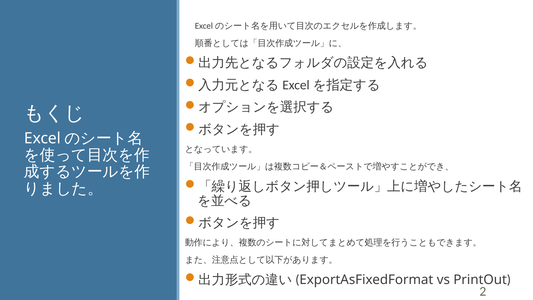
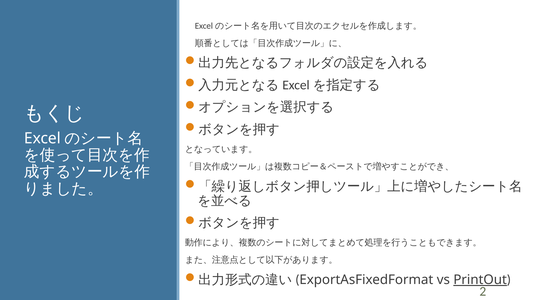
PrintOut underline: none -> present
